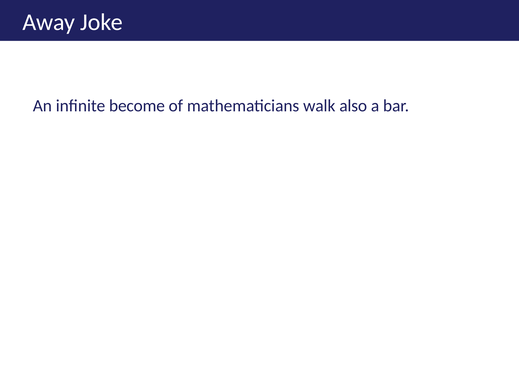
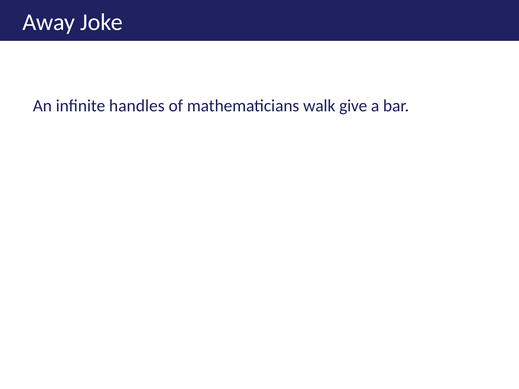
become: become -> handles
also: also -> give
